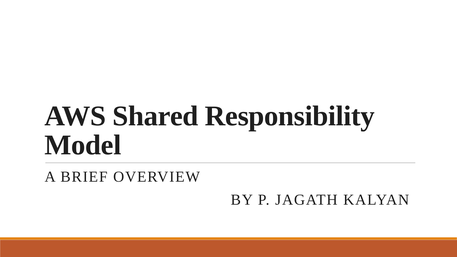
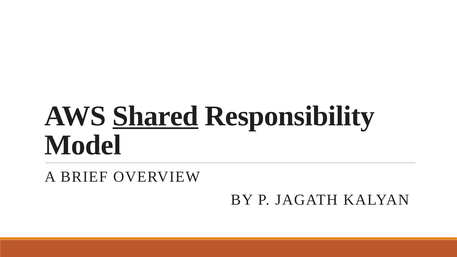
Shared underline: none -> present
